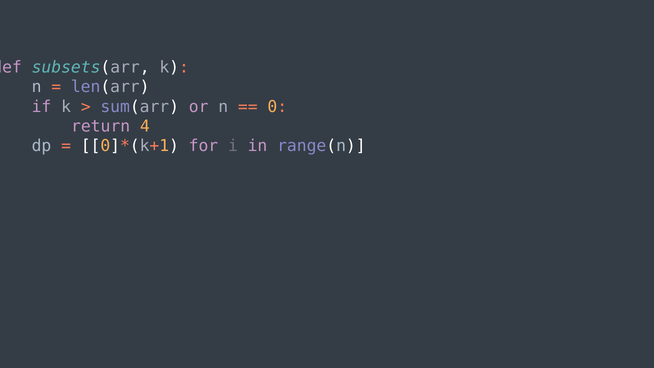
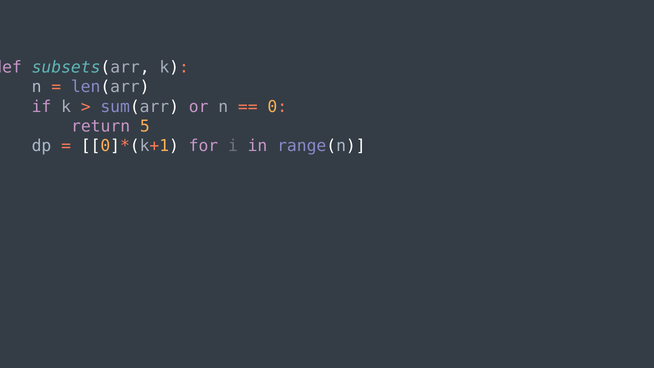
4: 4 -> 5
